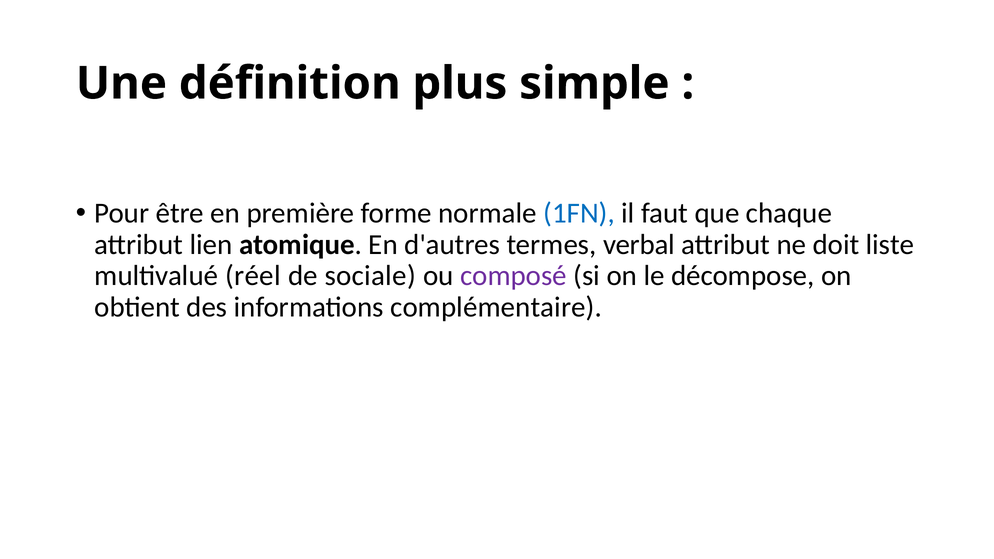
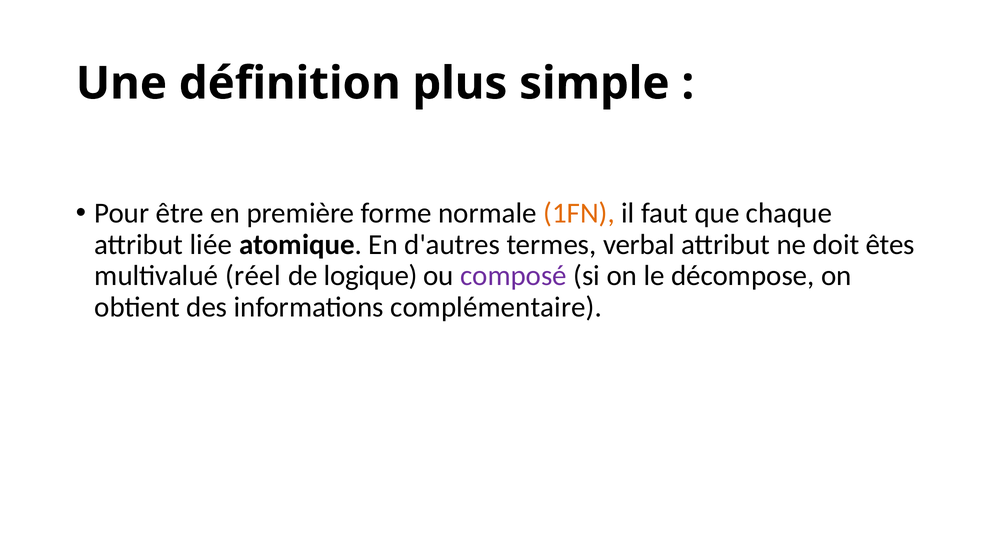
1FN colour: blue -> orange
lien: lien -> liée
liste: liste -> êtes
sociale: sociale -> logique
